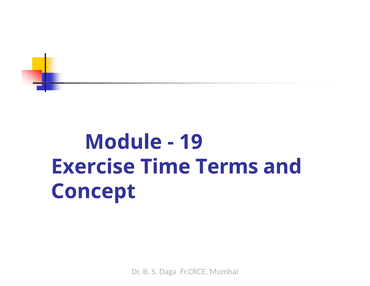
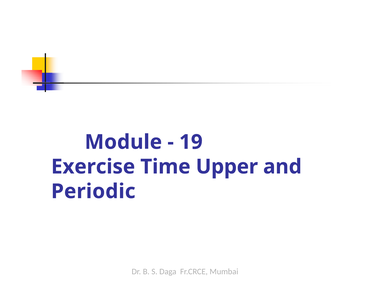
Terms: Terms -> Upper
Concept: Concept -> Periodic
